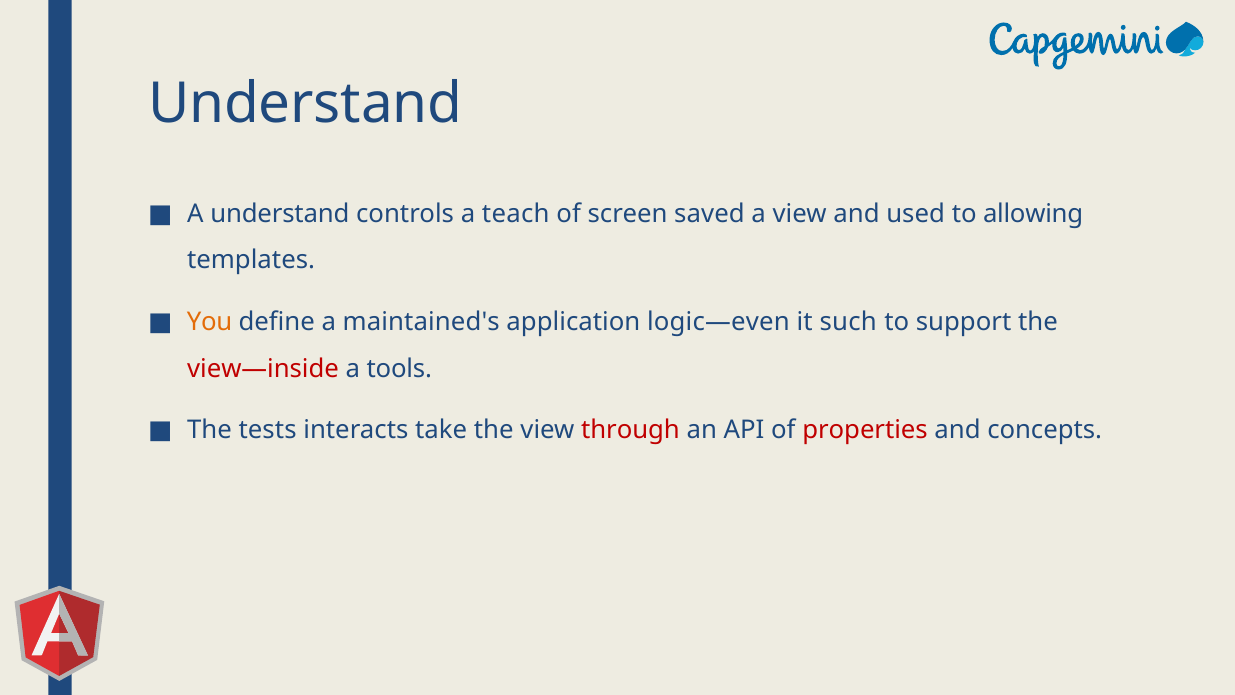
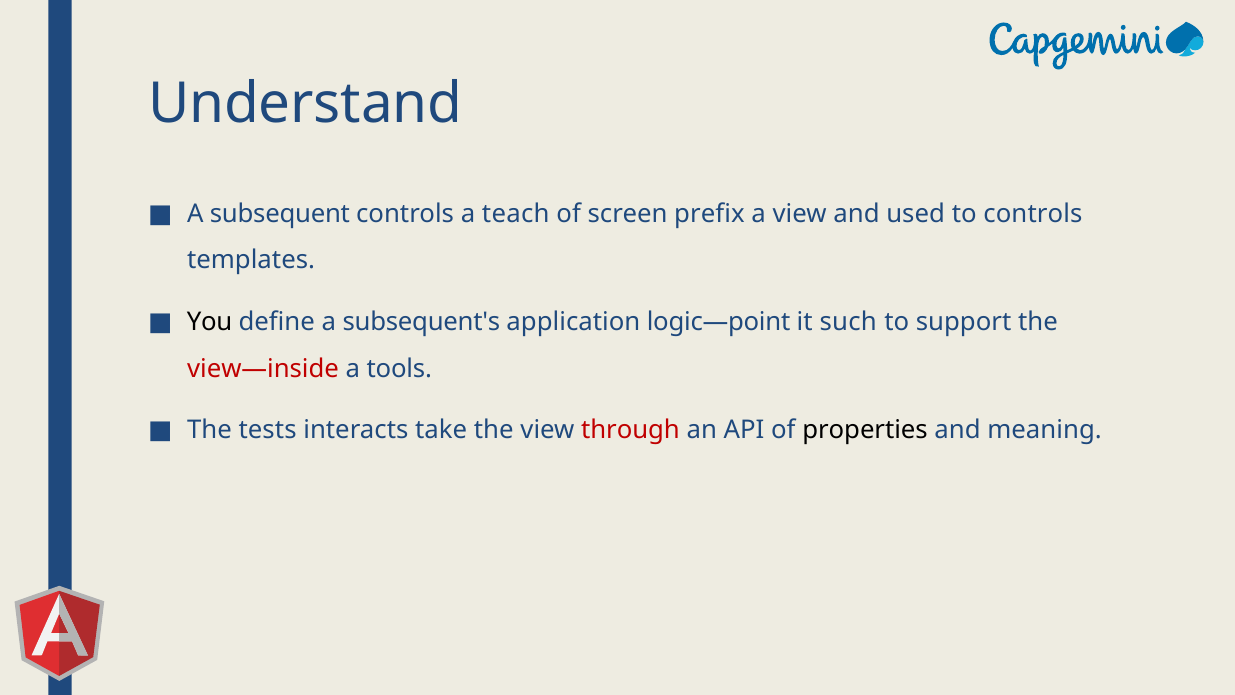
A understand: understand -> subsequent
saved: saved -> prefix
to allowing: allowing -> controls
You colour: orange -> black
maintained's: maintained's -> subsequent's
logic—even: logic—even -> logic—point
properties colour: red -> black
concepts: concepts -> meaning
